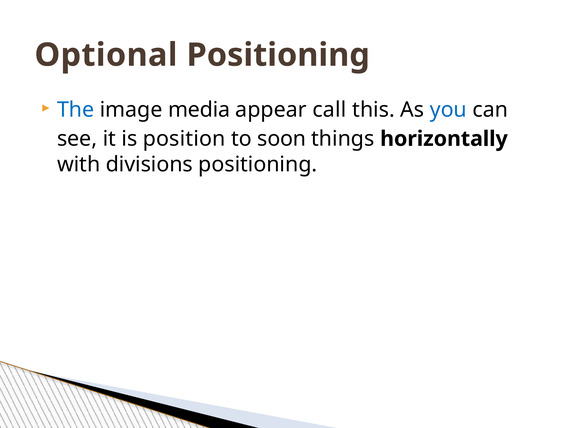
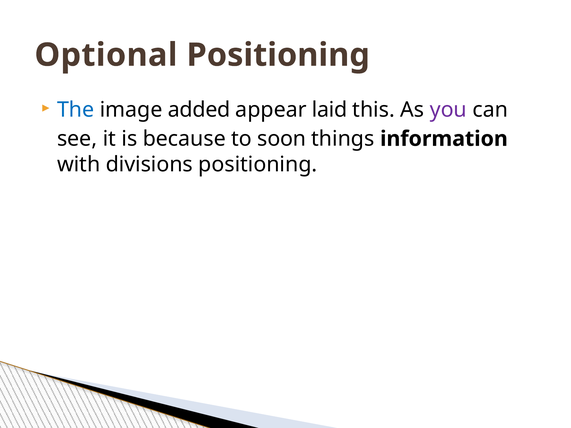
media: media -> added
call: call -> laid
you colour: blue -> purple
position: position -> because
horizontally: horizontally -> information
